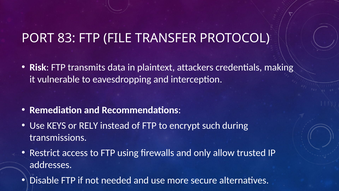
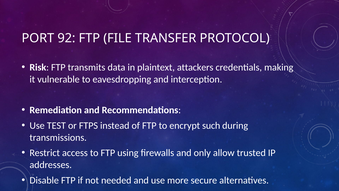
83: 83 -> 92
KEYS: KEYS -> TEST
RELY: RELY -> FTPS
